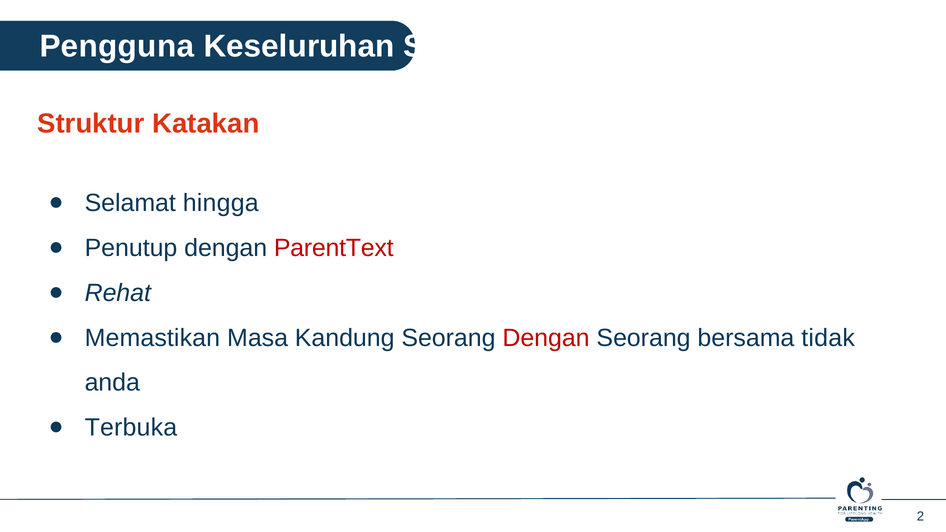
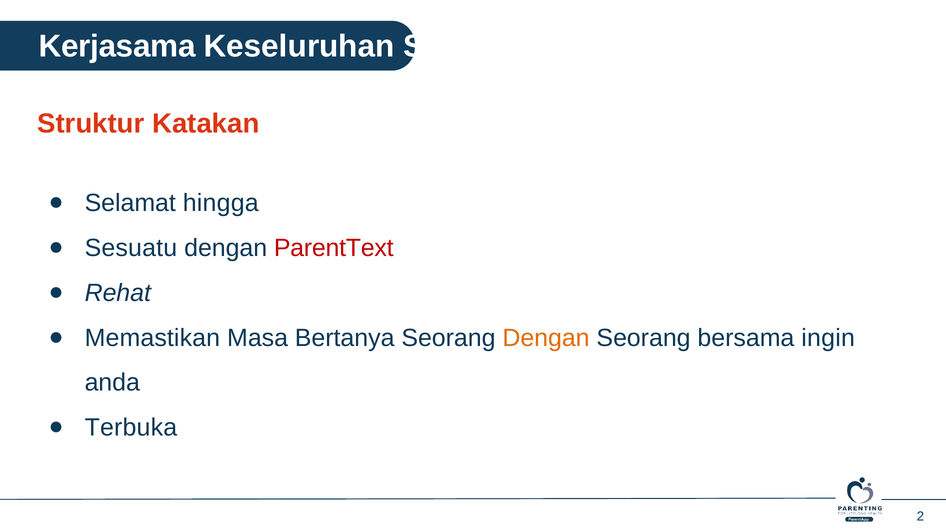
Pengguna: Pengguna -> Kerjasama
Penutup: Penutup -> Sesuatu
Kandung: Kandung -> Bertanya
Dengan at (546, 338) colour: red -> orange
tidak: tidak -> ingin
